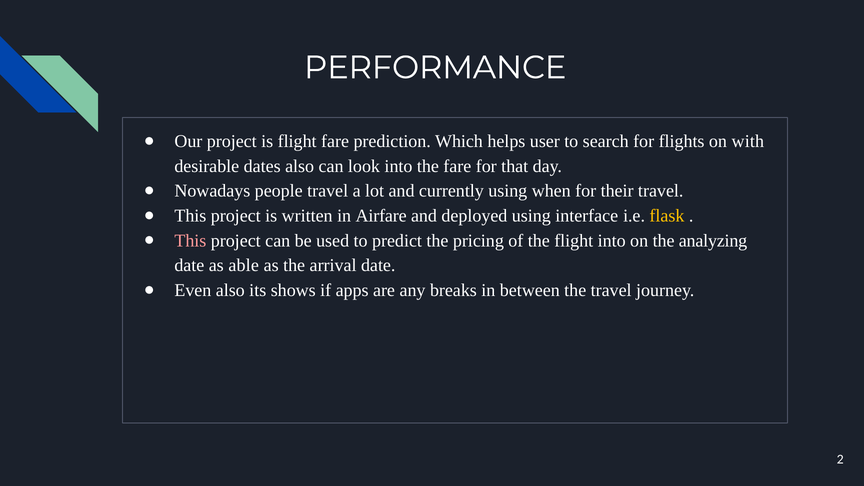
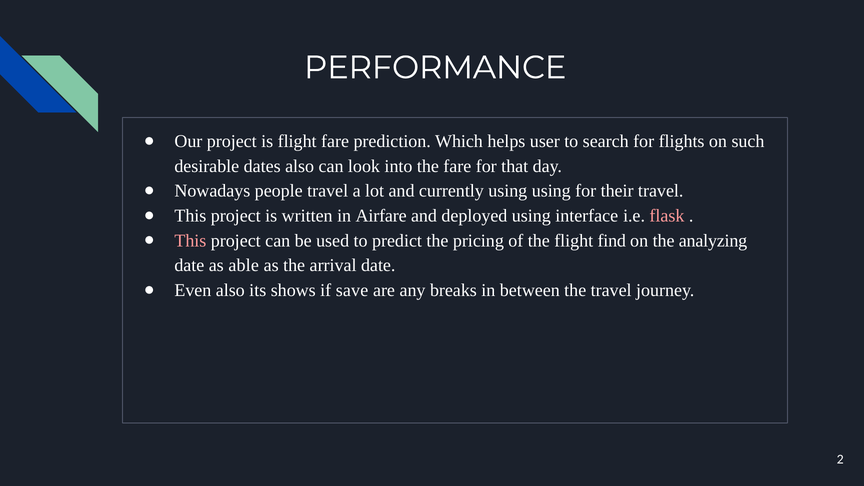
with: with -> such
using when: when -> using
flask colour: yellow -> pink
flight into: into -> find
apps: apps -> save
